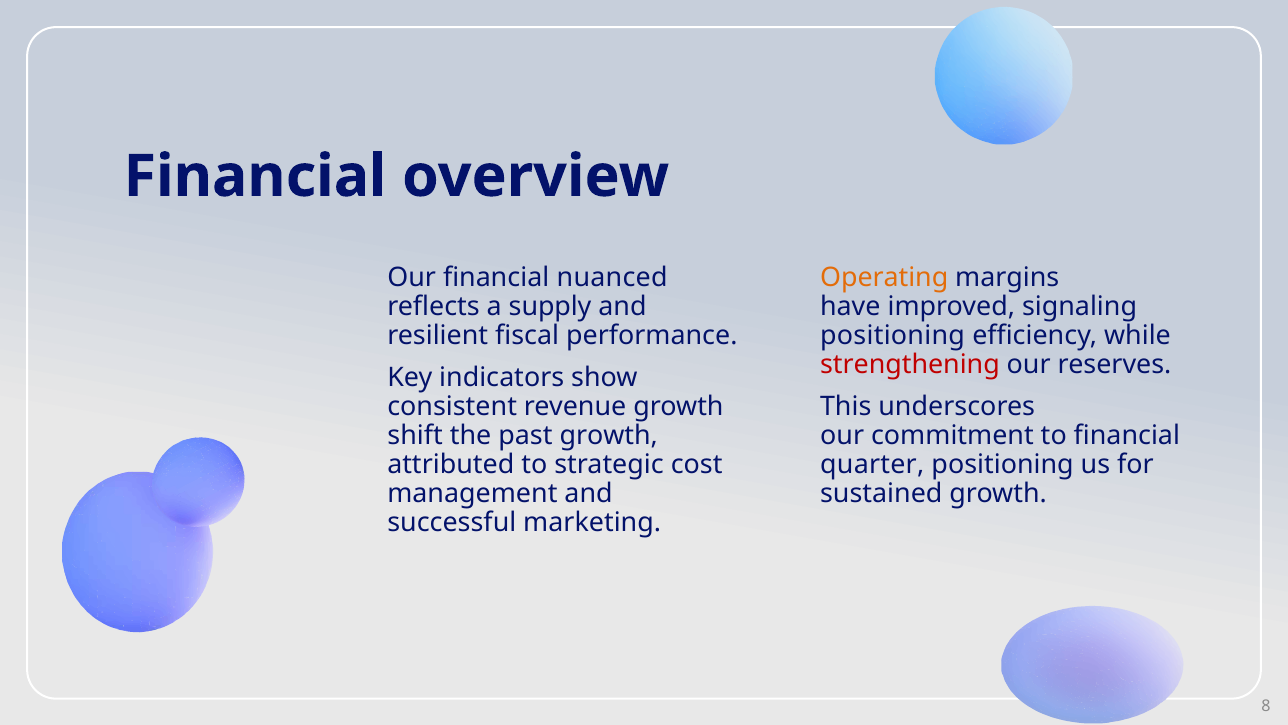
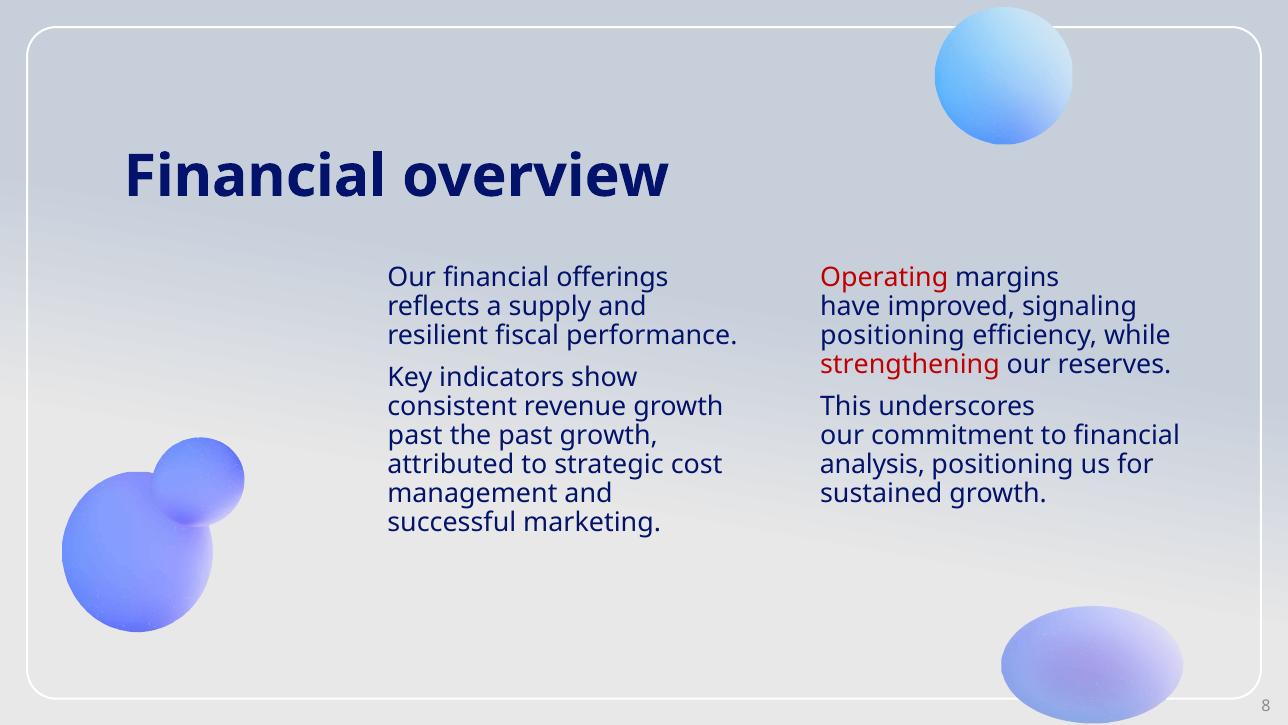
nuanced: nuanced -> offerings
Operating colour: orange -> red
shift at (415, 435): shift -> past
quarter: quarter -> analysis
